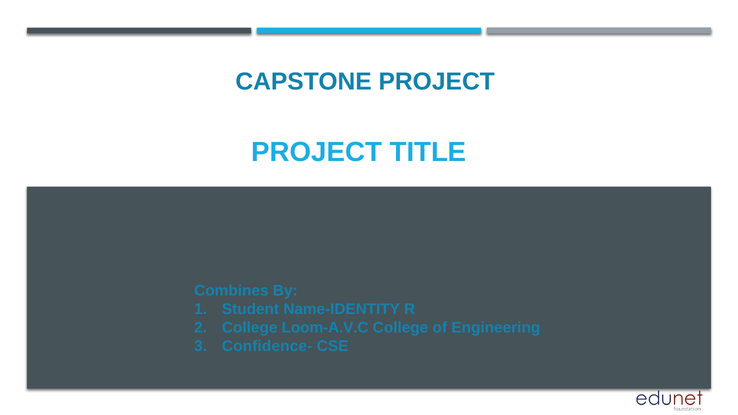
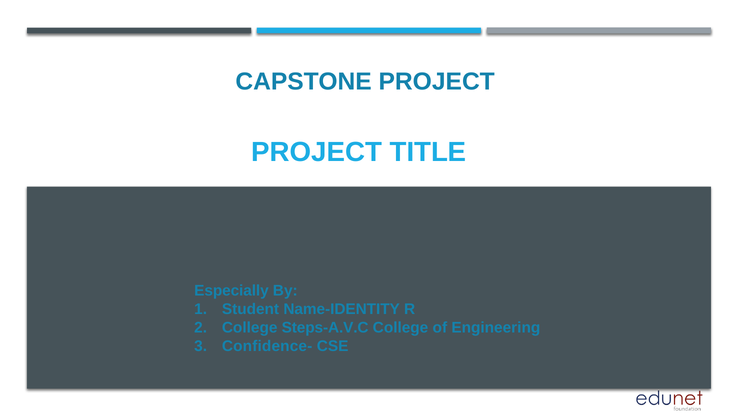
Combines: Combines -> Especially
Loom-A.V.C: Loom-A.V.C -> Steps-A.V.C
